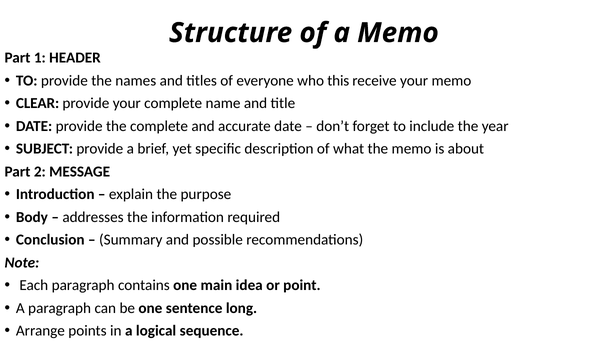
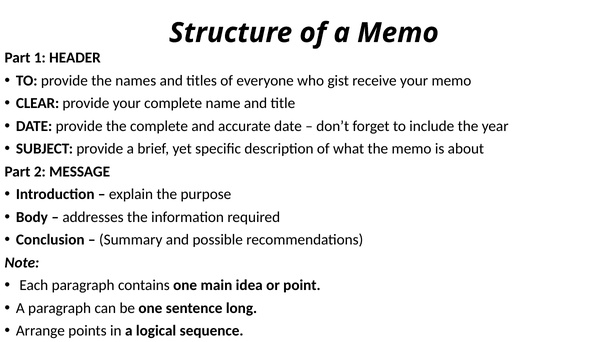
this: this -> gist
